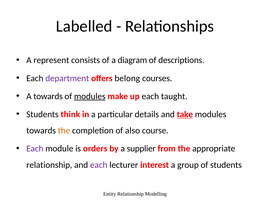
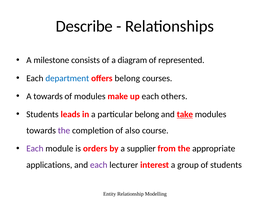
Labelled: Labelled -> Describe
represent: represent -> milestone
descriptions: descriptions -> represented
department colour: purple -> blue
modules at (90, 96) underline: present -> none
taught: taught -> others
think: think -> leads
particular details: details -> belong
the at (64, 130) colour: orange -> purple
relationship at (49, 164): relationship -> applications
